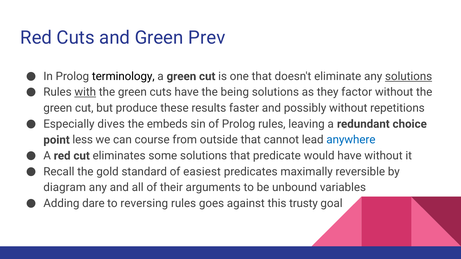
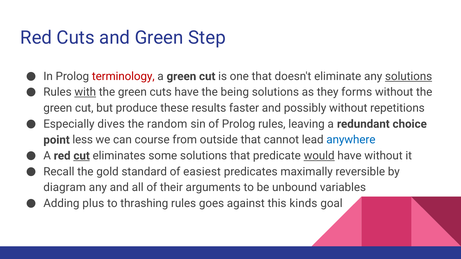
Prev: Prev -> Step
terminology colour: black -> red
factor: factor -> forms
embeds: embeds -> random
cut at (82, 156) underline: none -> present
would underline: none -> present
dare: dare -> plus
reversing: reversing -> thrashing
trusty: trusty -> kinds
